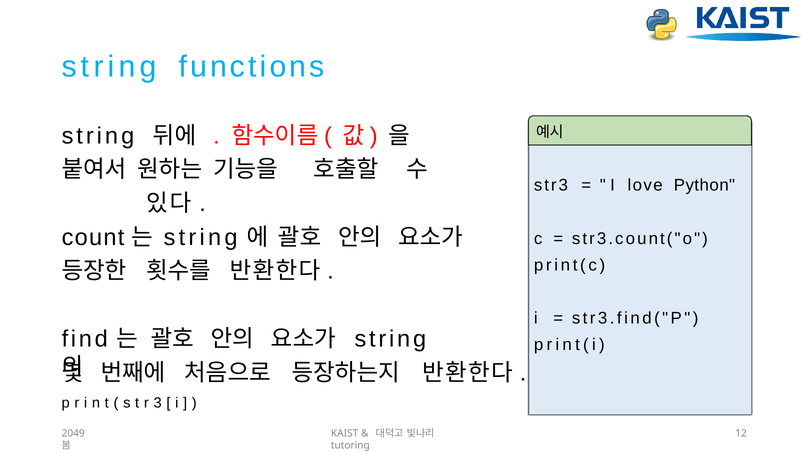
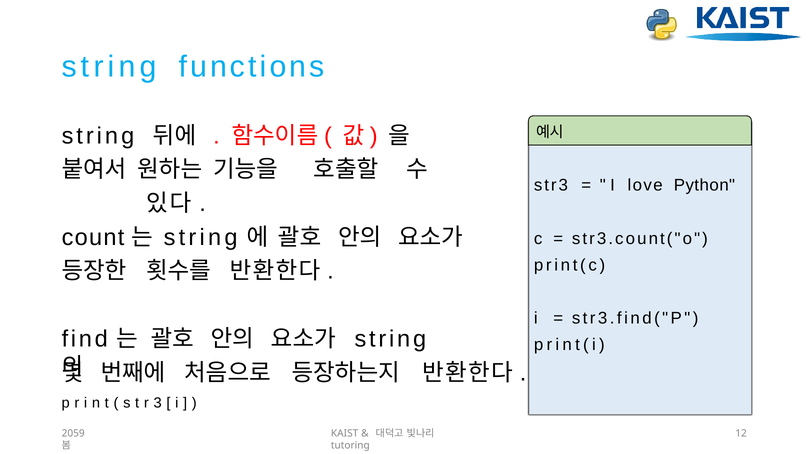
2049: 2049 -> 2059
